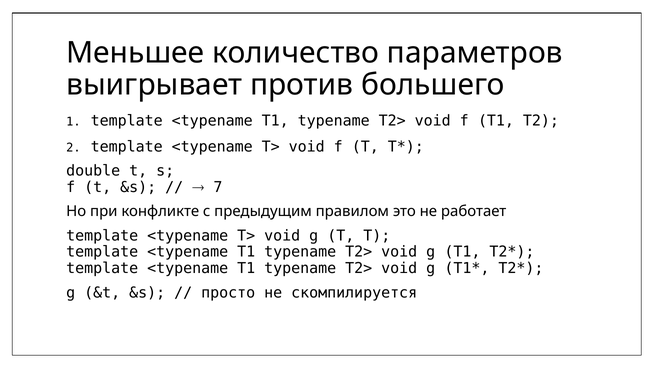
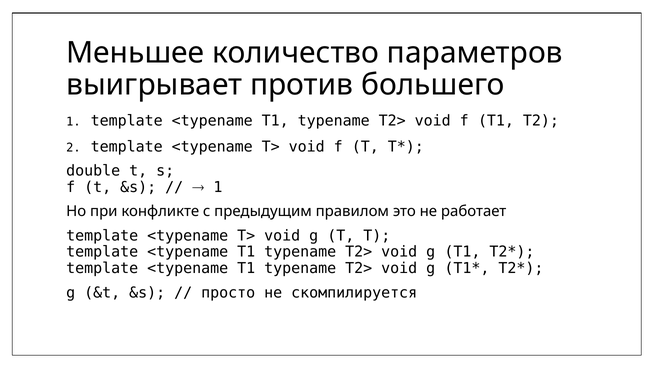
7 at (218, 187): 7 -> 1
